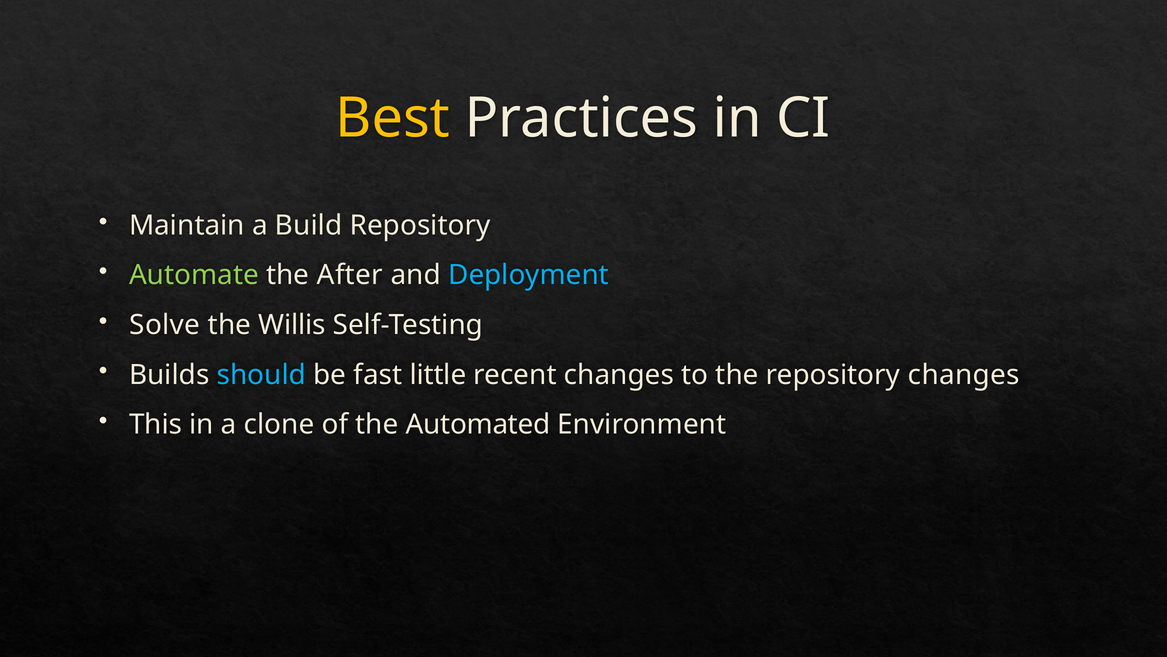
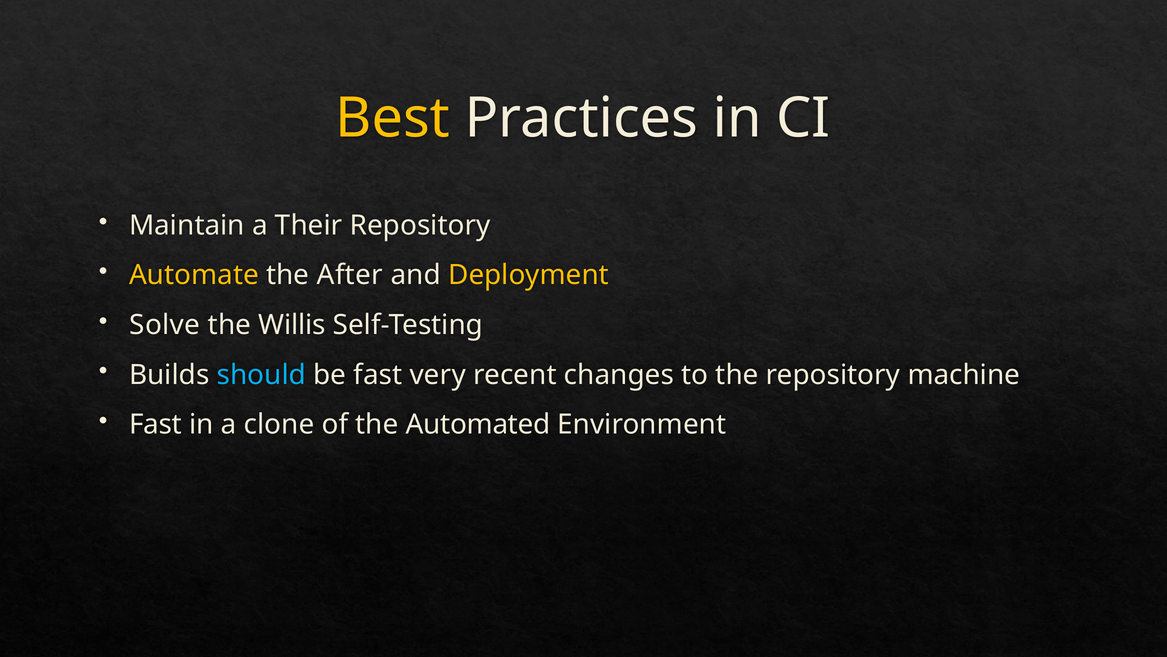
Build: Build -> Their
Automate colour: light green -> yellow
Deployment colour: light blue -> yellow
little: little -> very
repository changes: changes -> machine
This at (156, 424): This -> Fast
